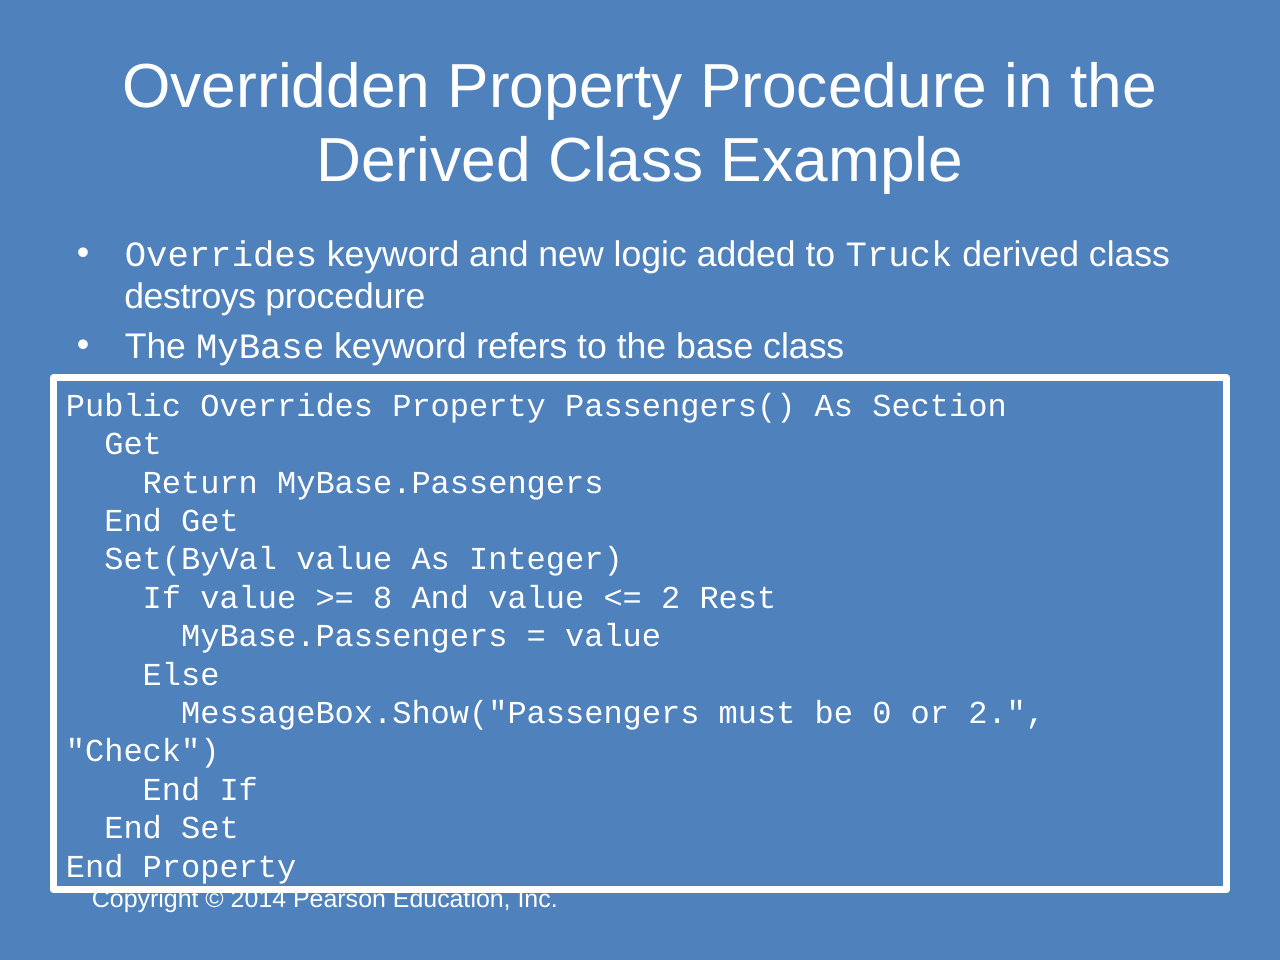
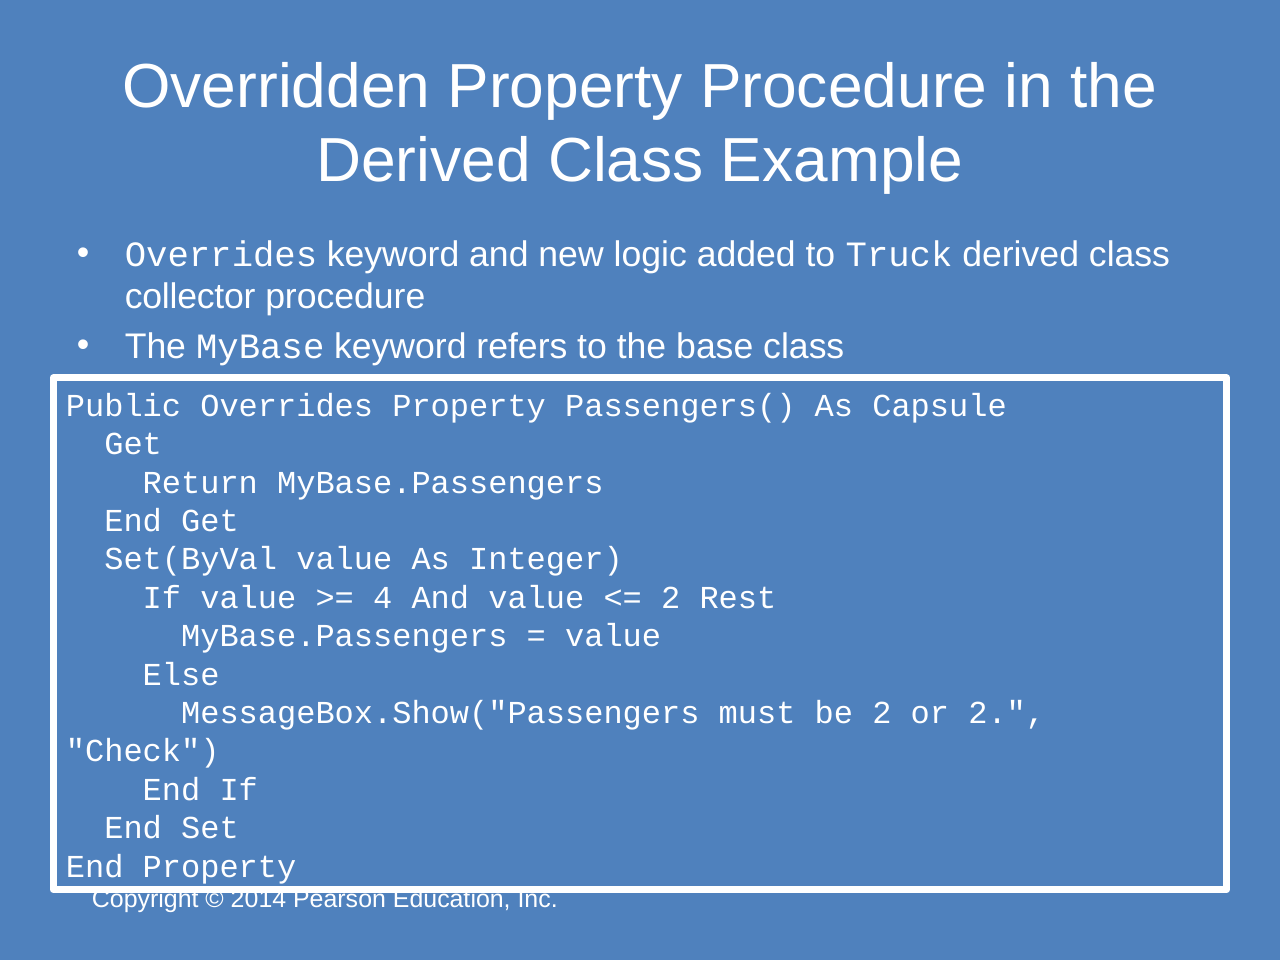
destroys: destroys -> collector
Section: Section -> Capsule
8: 8 -> 4
be 0: 0 -> 2
